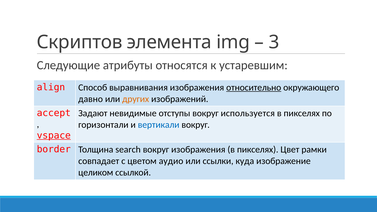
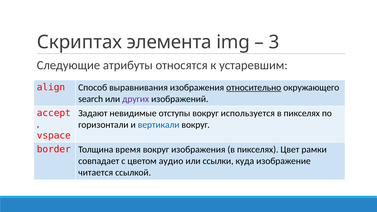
Скриптов: Скриптов -> Скриптах
давно: давно -> search
других colour: orange -> purple
vspace underline: present -> none
search: search -> время
целиком: целиком -> читается
